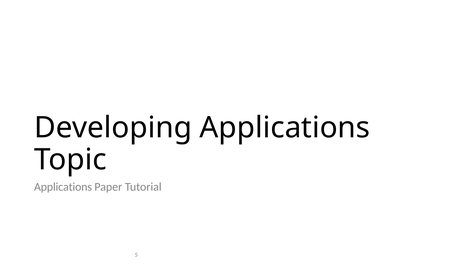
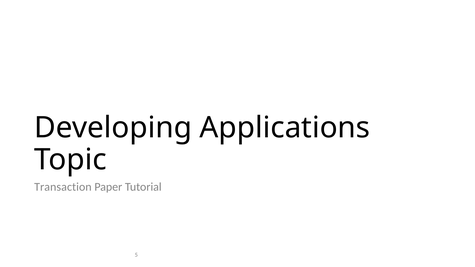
Applications at (63, 187): Applications -> Transaction
